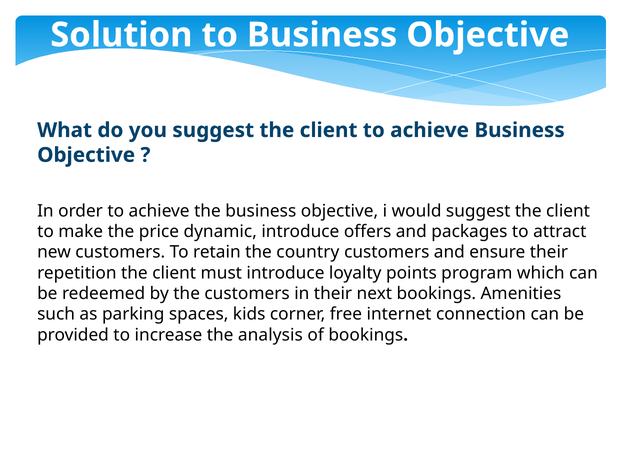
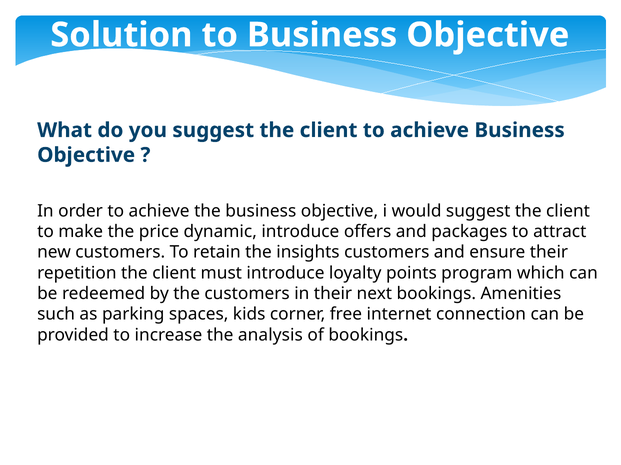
country: country -> insights
